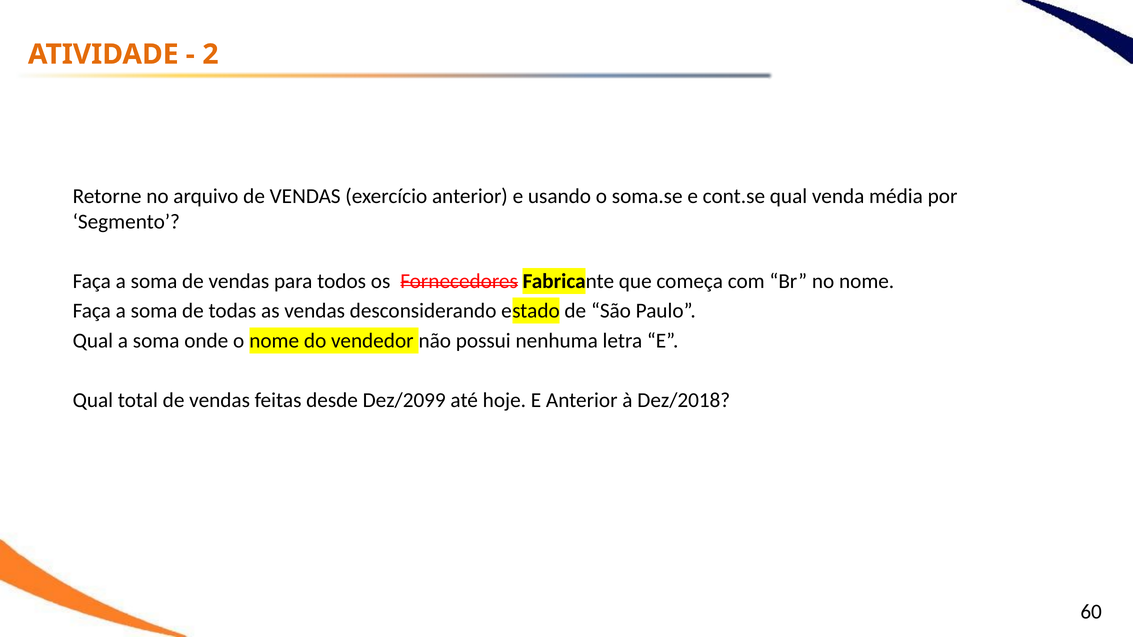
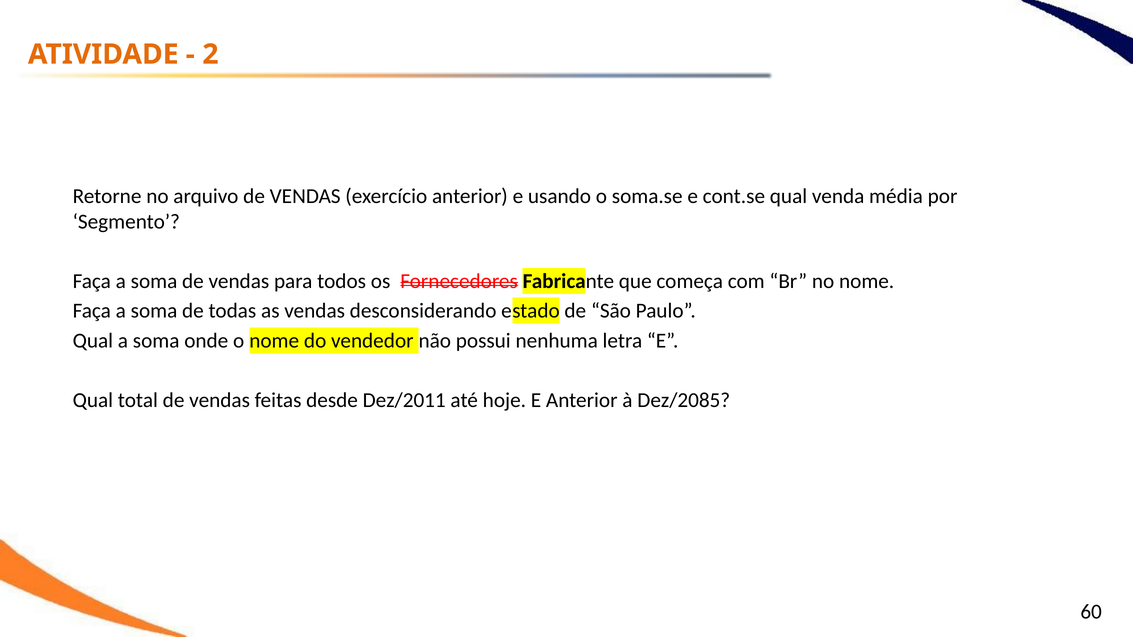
Dez/2099: Dez/2099 -> Dez/2011
Dez/2018: Dez/2018 -> Dez/2085
